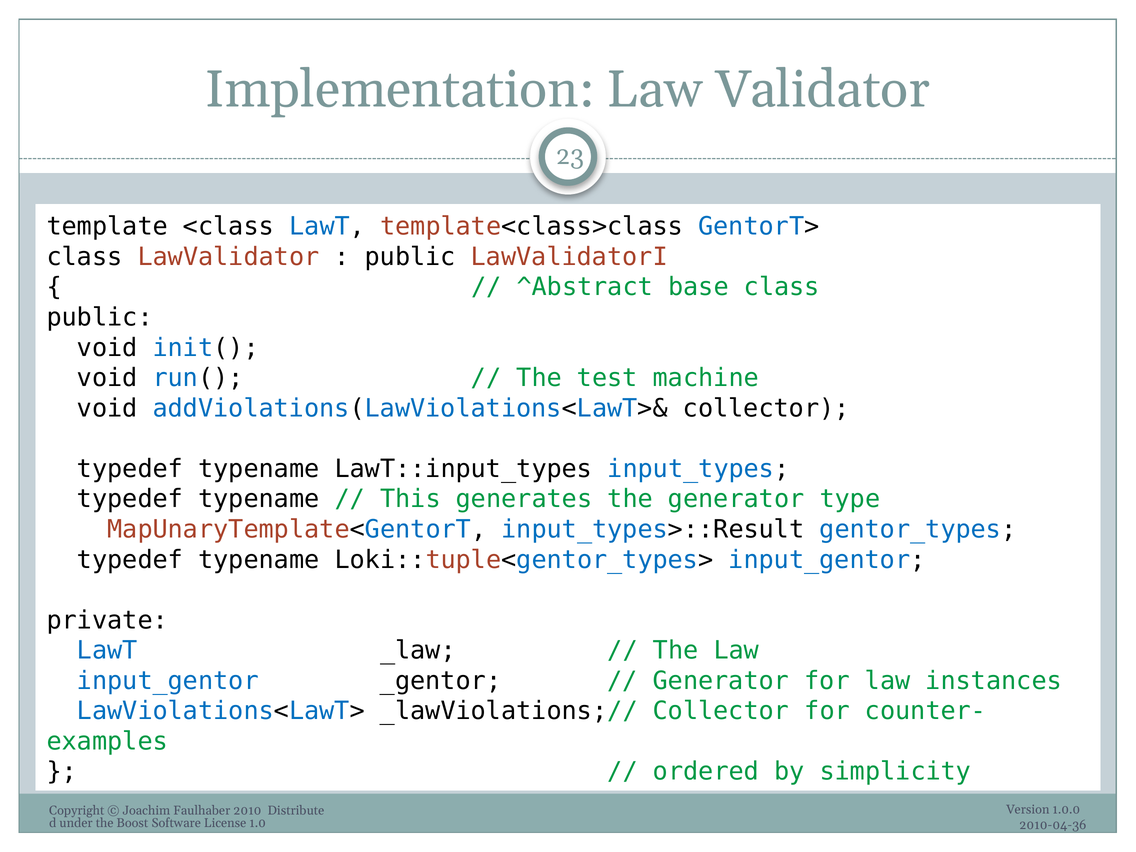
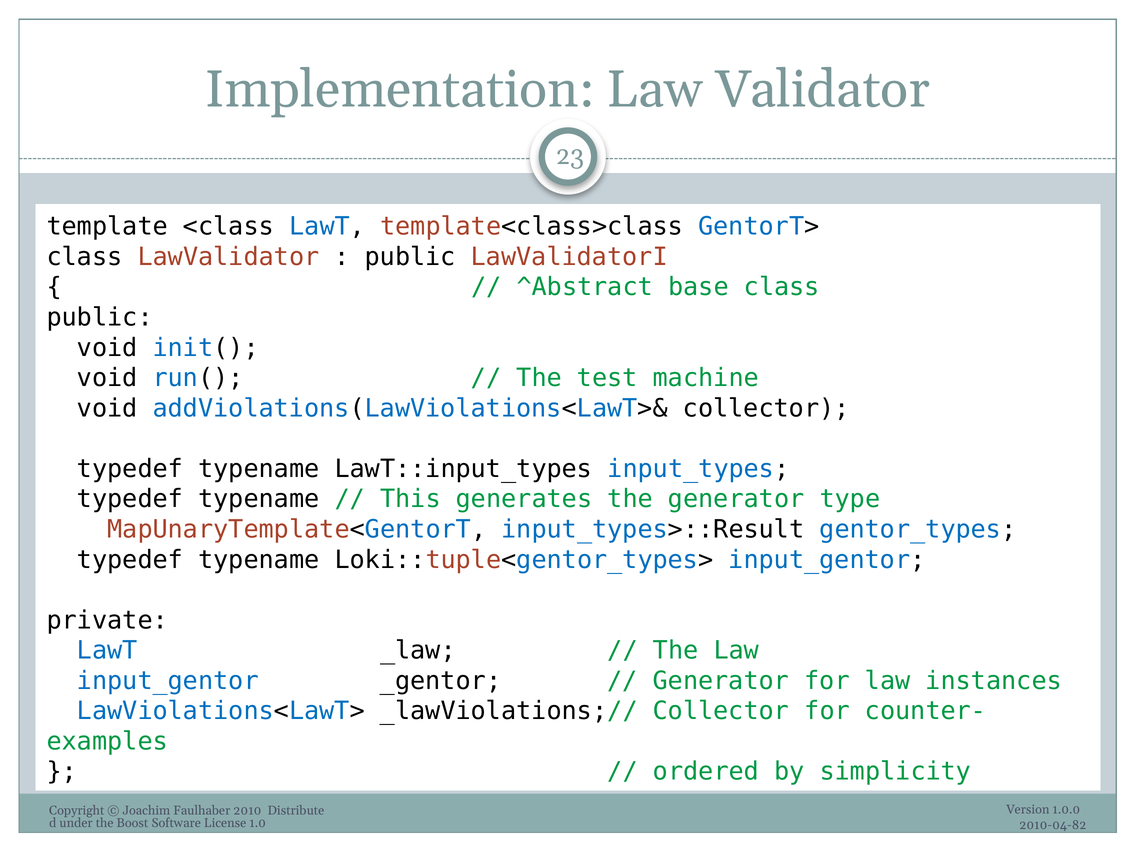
2010-04-36: 2010-04-36 -> 2010-04-82
